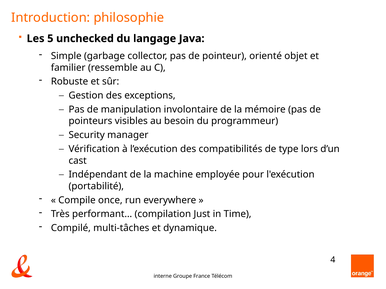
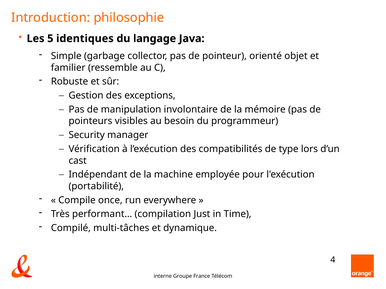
unchecked: unchecked -> identiques
